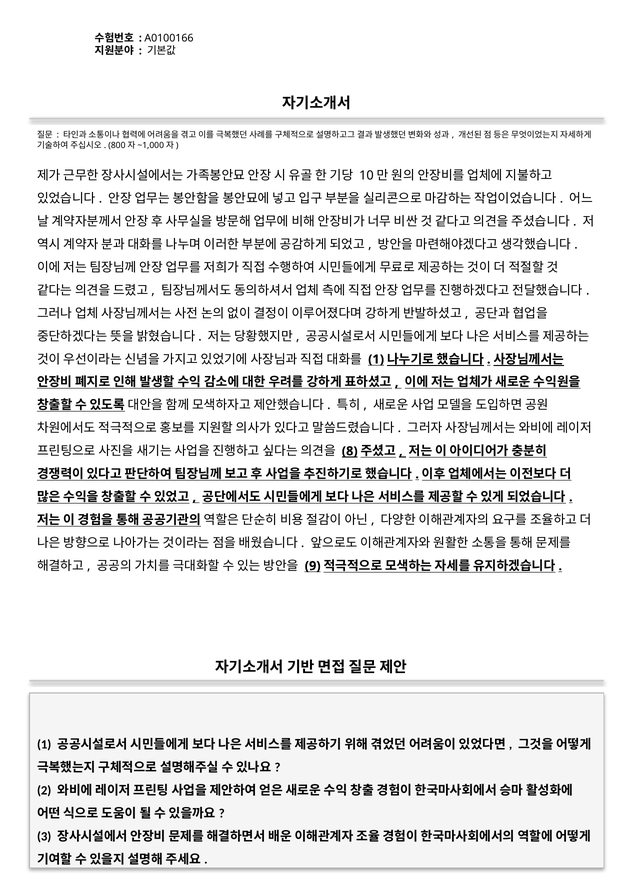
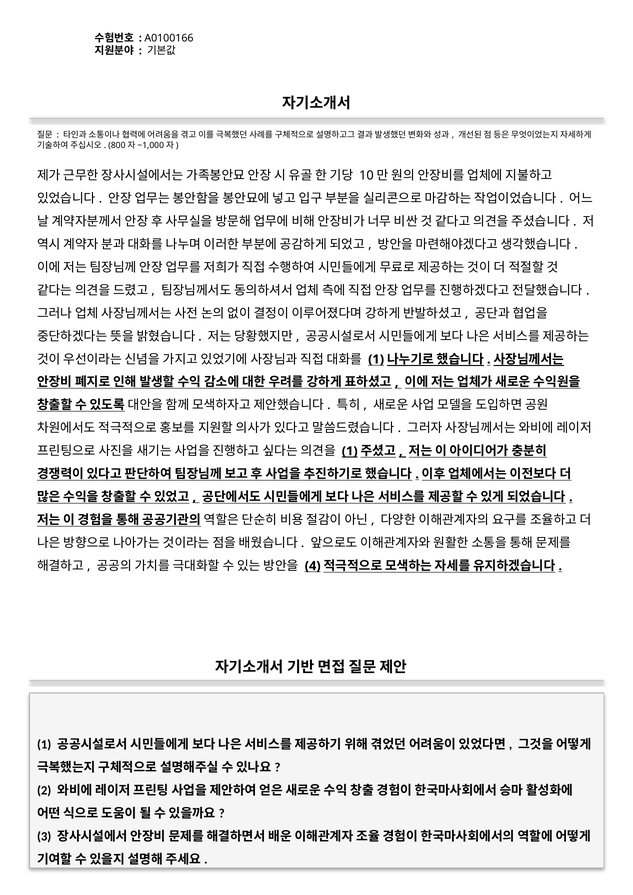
8 at (350, 451): 8 -> 1
9: 9 -> 4
